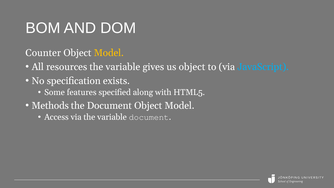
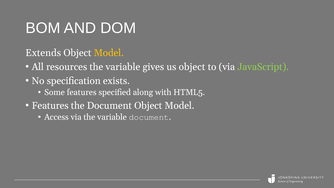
Counter: Counter -> Extends
JavaScript colour: light blue -> light green
Methods at (50, 106): Methods -> Features
